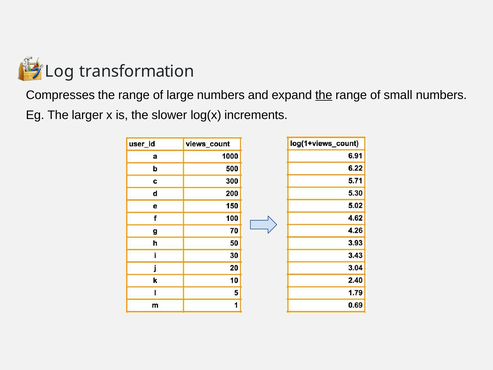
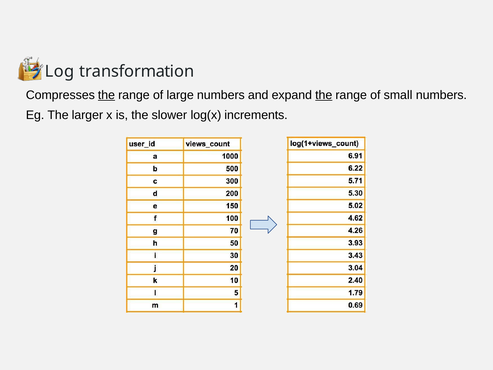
the at (106, 95) underline: none -> present
